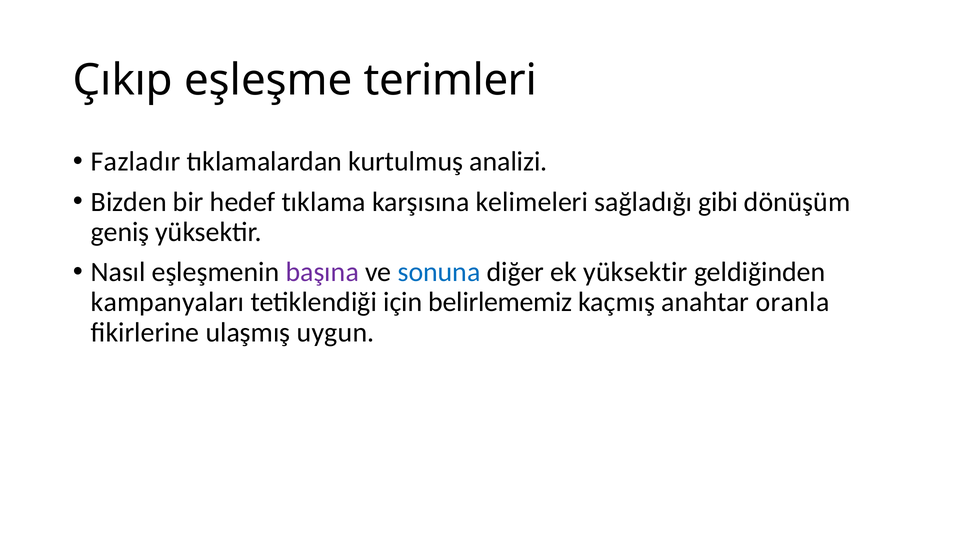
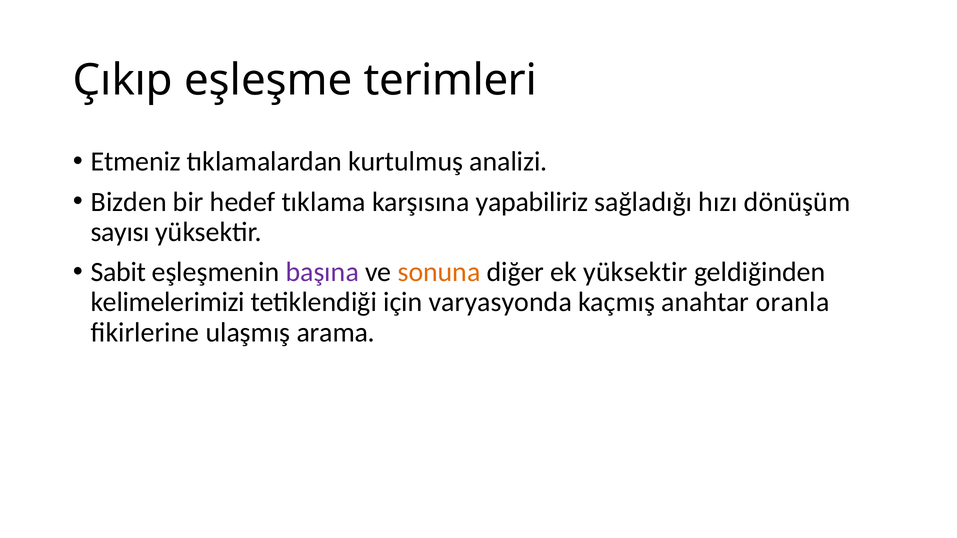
Fazladır: Fazladır -> Etmeniz
kelimeleri: kelimeleri -> yapabiliriz
gibi: gibi -> hızı
geniş: geniş -> sayısı
Nasıl: Nasıl -> Sabit
sonuna colour: blue -> orange
kampanyaları: kampanyaları -> kelimelerimizi
belirlememiz: belirlememiz -> varyasyonda
uygun: uygun -> arama
